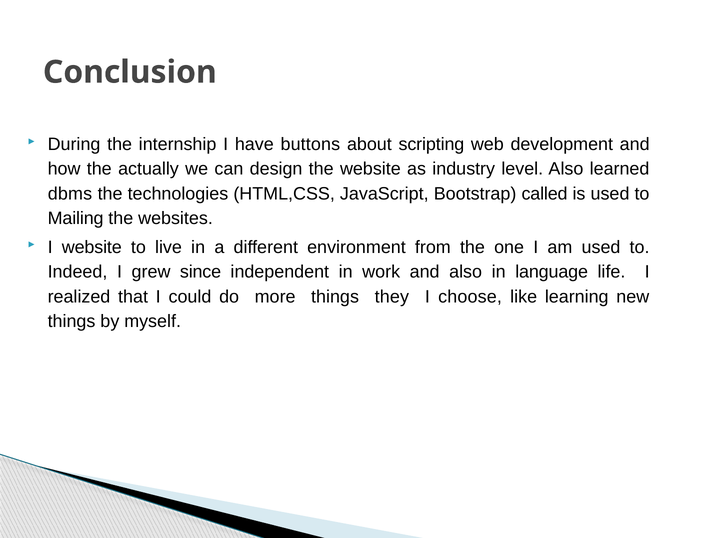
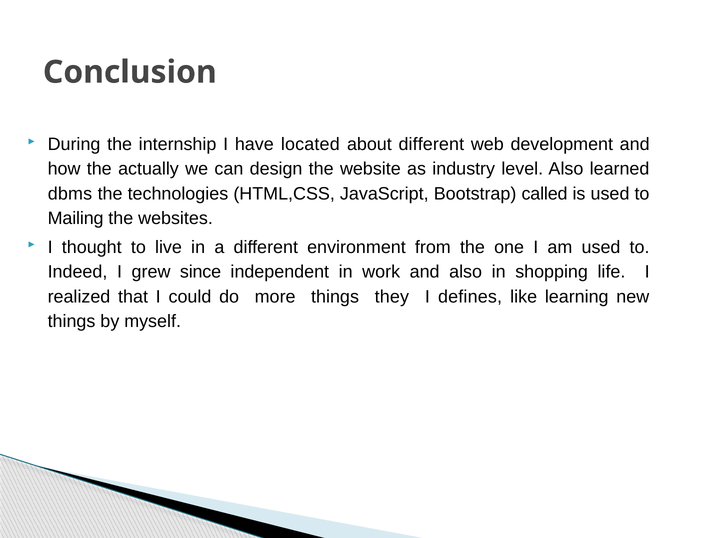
buttons: buttons -> located
about scripting: scripting -> different
I website: website -> thought
language: language -> shopping
choose: choose -> defines
